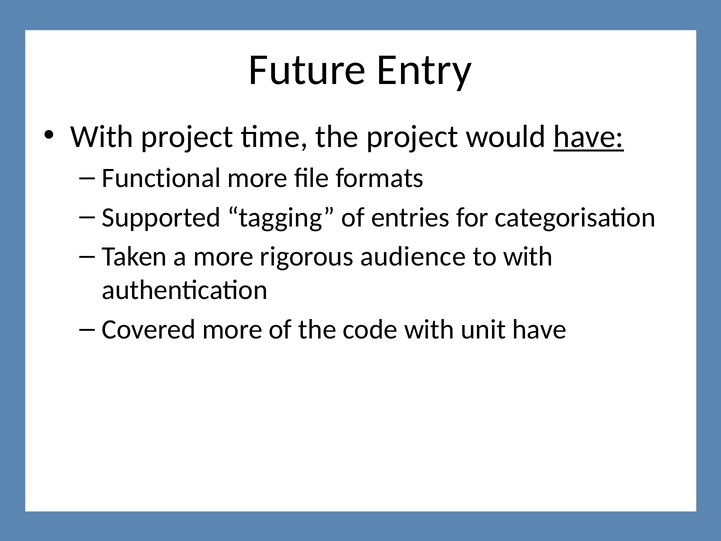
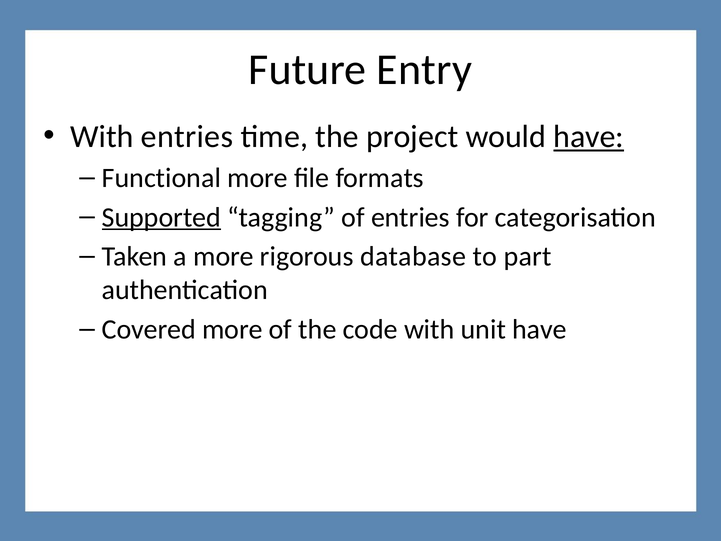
With project: project -> entries
Supported underline: none -> present
audience: audience -> database
to with: with -> part
